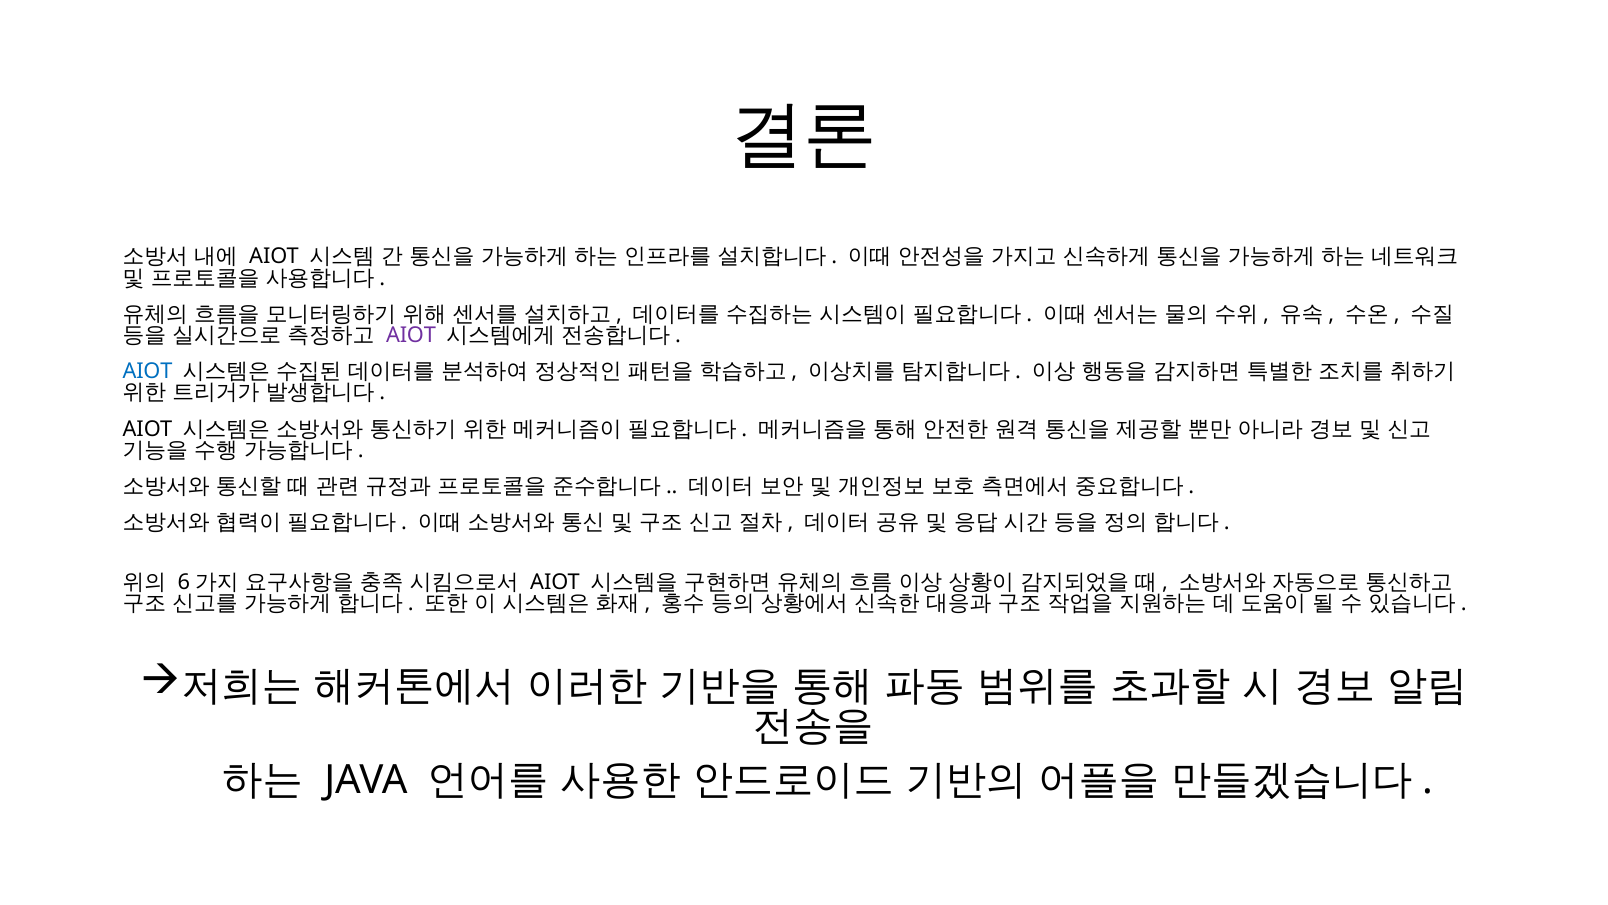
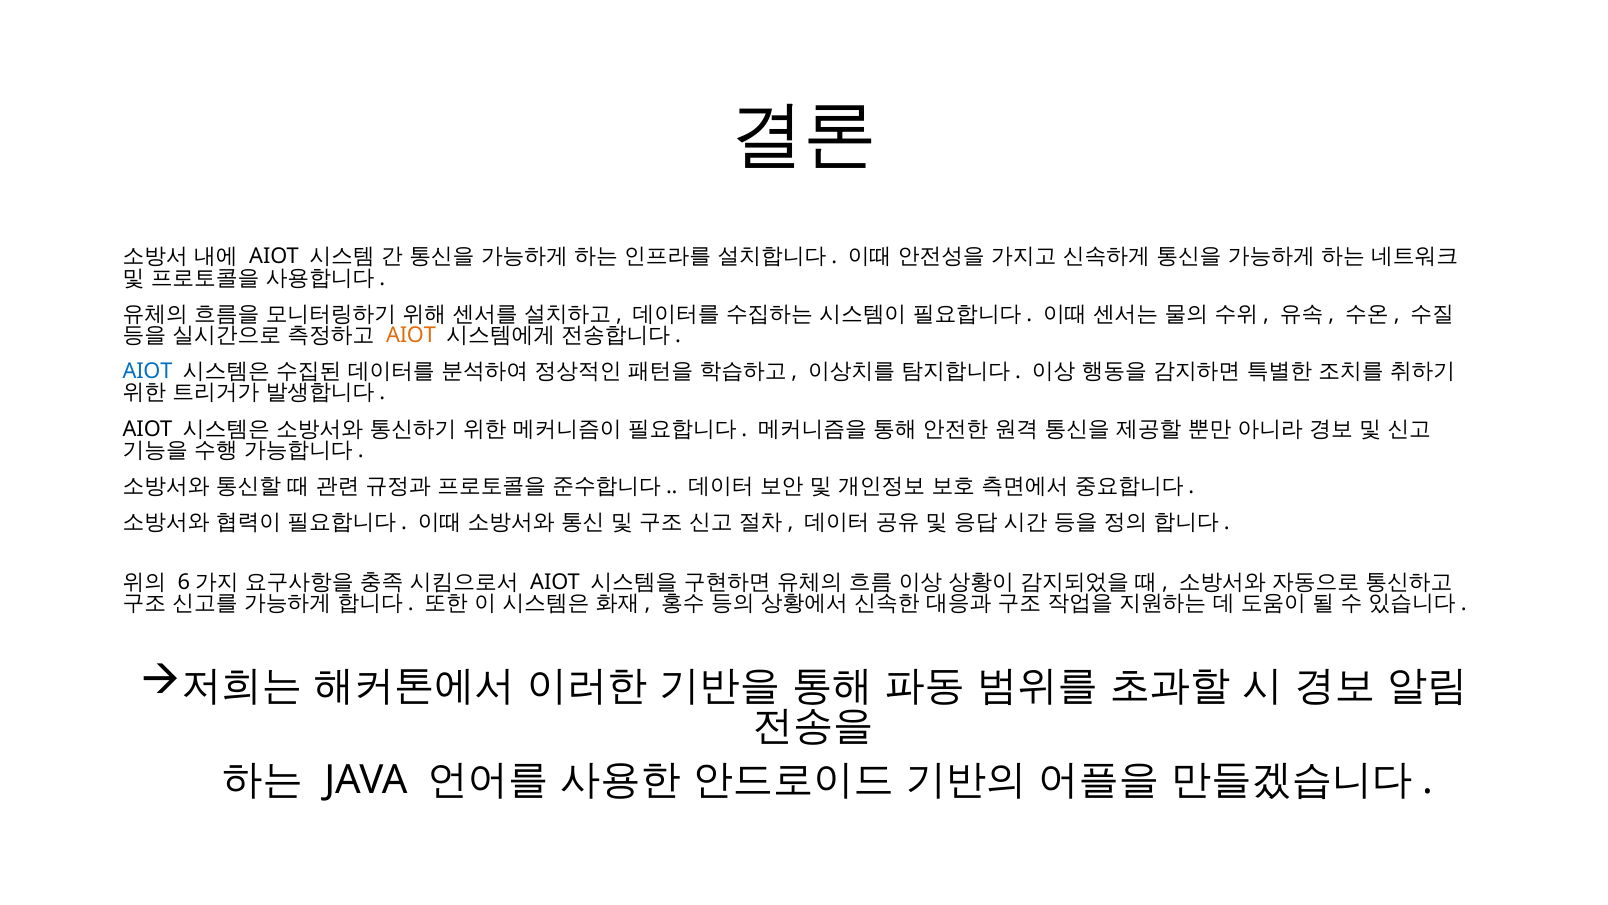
AIOT at (411, 335) colour: purple -> orange
